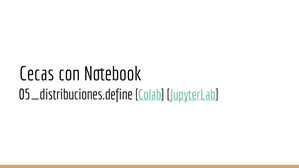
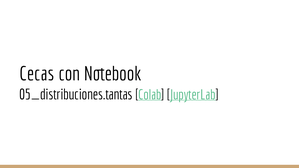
05_distribuciones.define: 05_distribuciones.define -> 05_distribuciones.tantas
